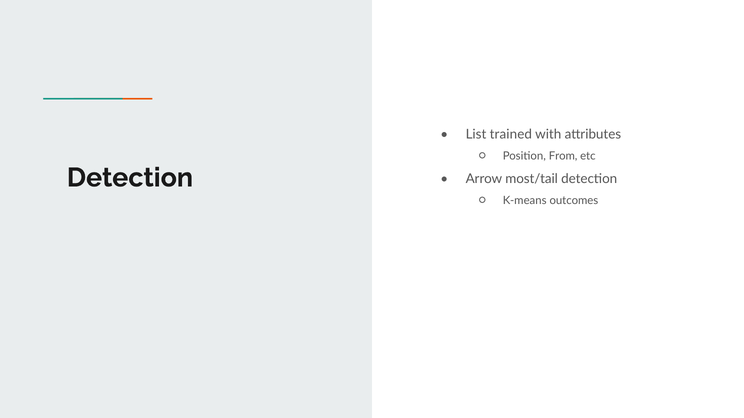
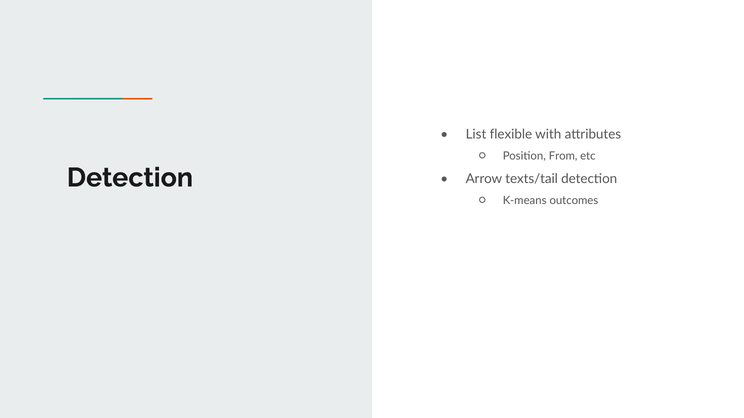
trained: trained -> flexible
most/tail: most/tail -> texts/tail
